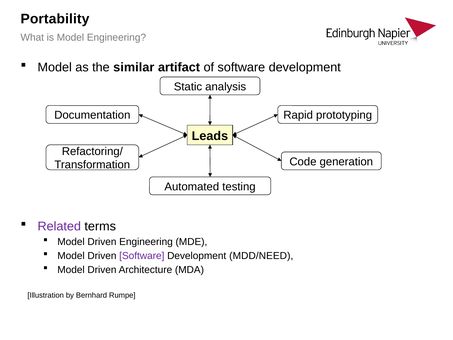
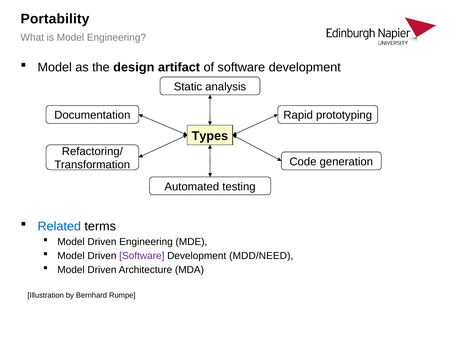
similar: similar -> design
Leads: Leads -> Types
Related colour: purple -> blue
